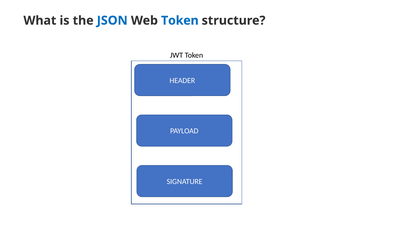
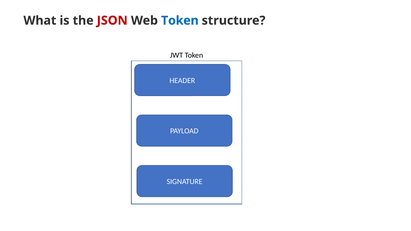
JSON colour: blue -> red
